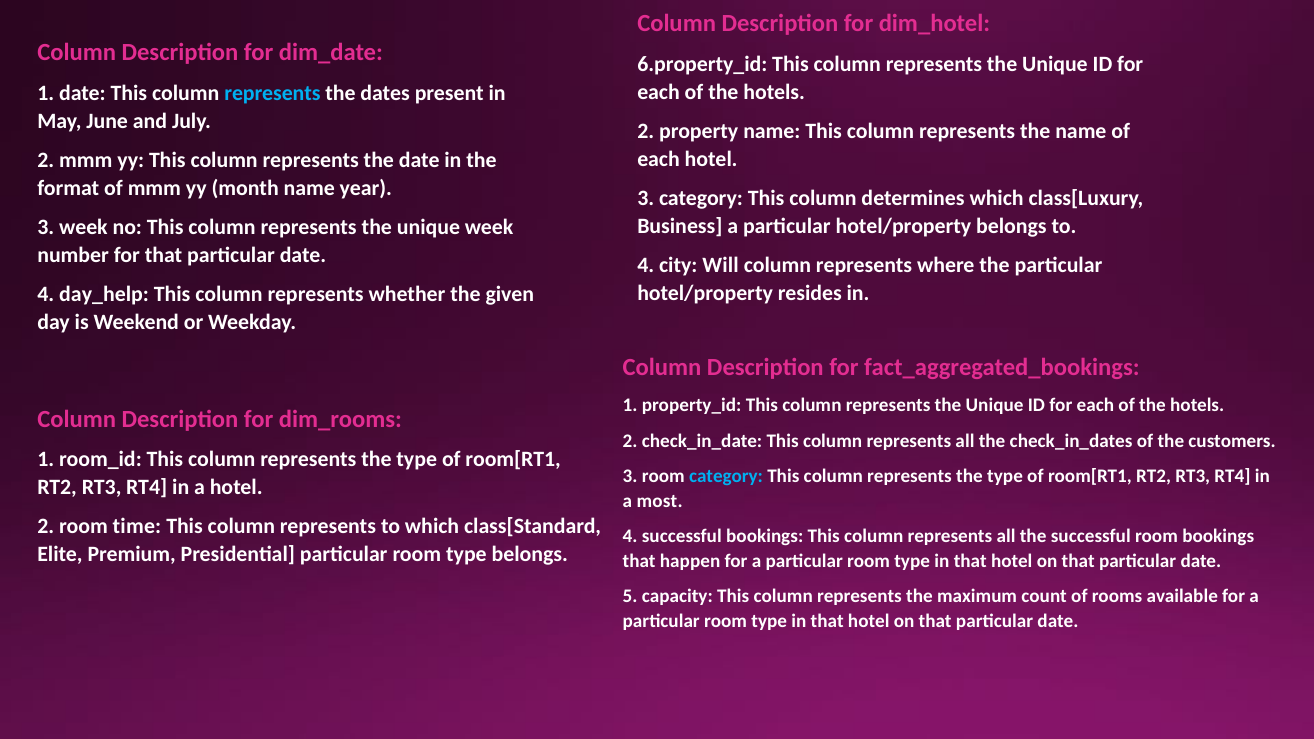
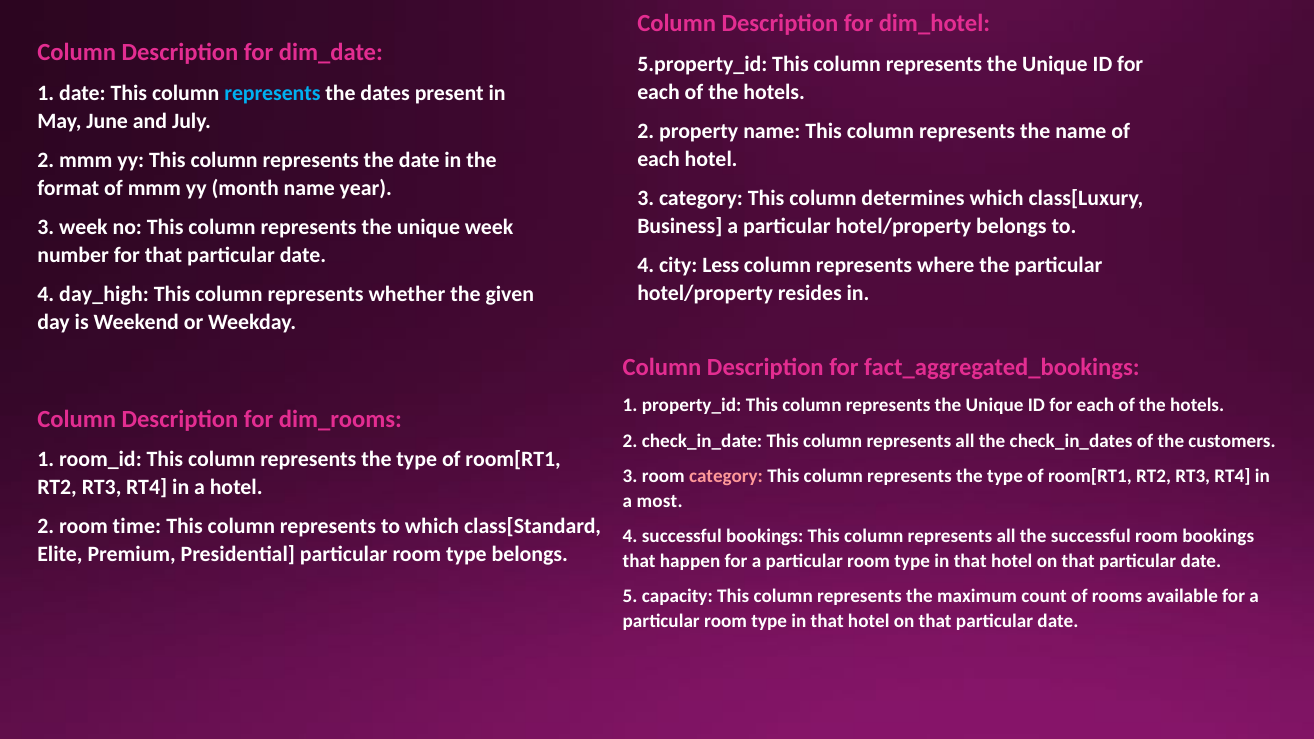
6.property_id: 6.property_id -> 5.property_id
Will: Will -> Less
day_help: day_help -> day_high
category at (726, 476) colour: light blue -> pink
